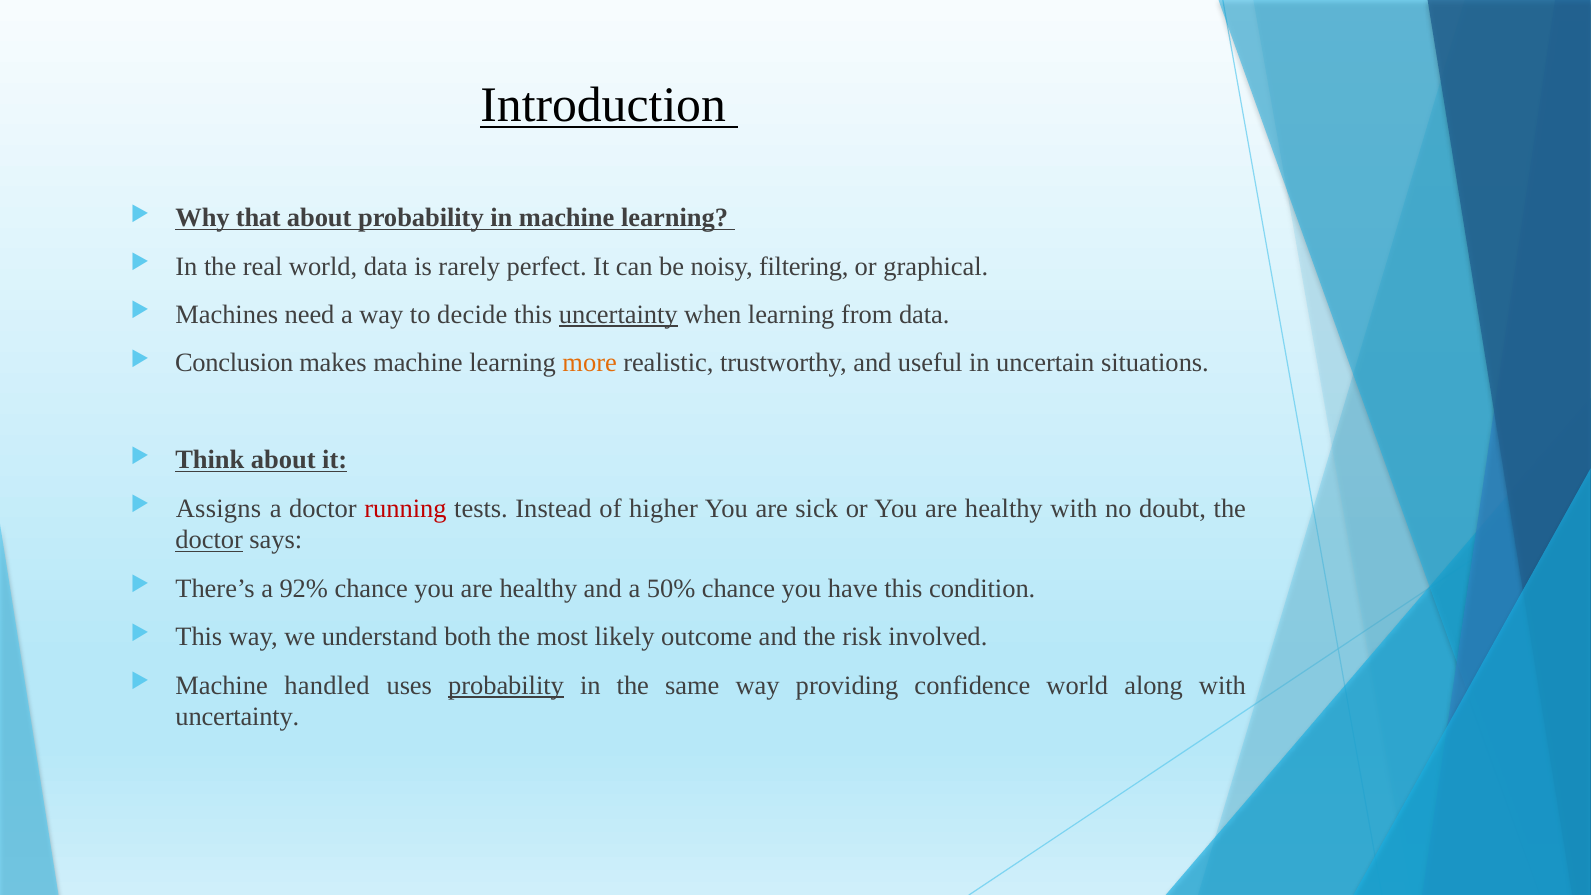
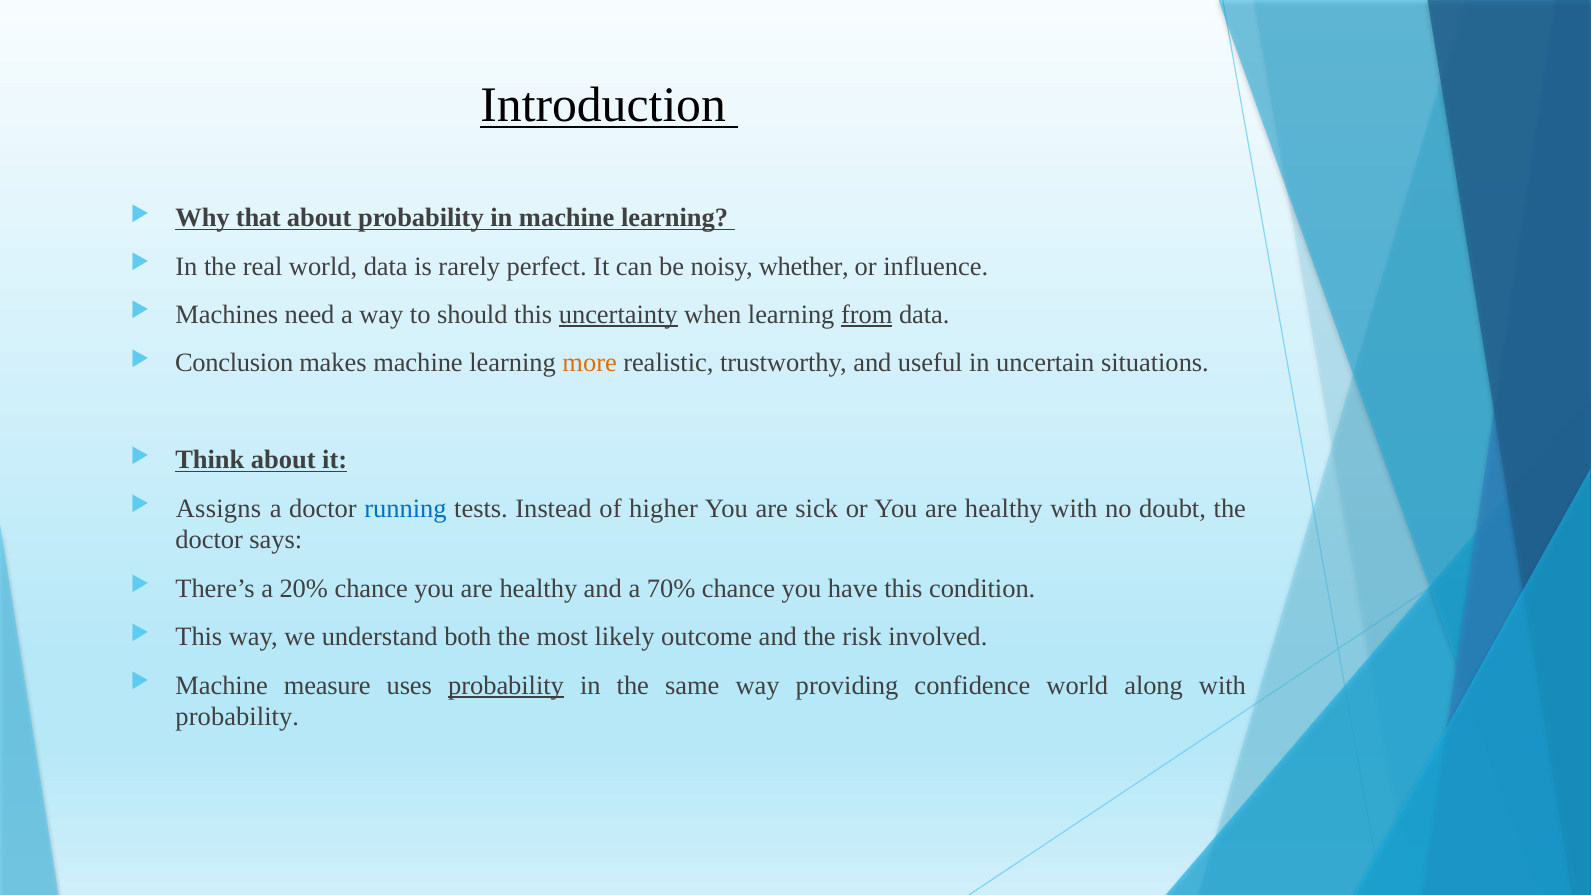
filtering: filtering -> whether
graphical: graphical -> influence
decide: decide -> should
from underline: none -> present
running colour: red -> blue
doctor at (209, 540) underline: present -> none
92%: 92% -> 20%
50%: 50% -> 70%
handled: handled -> measure
uncertainty at (237, 717): uncertainty -> probability
